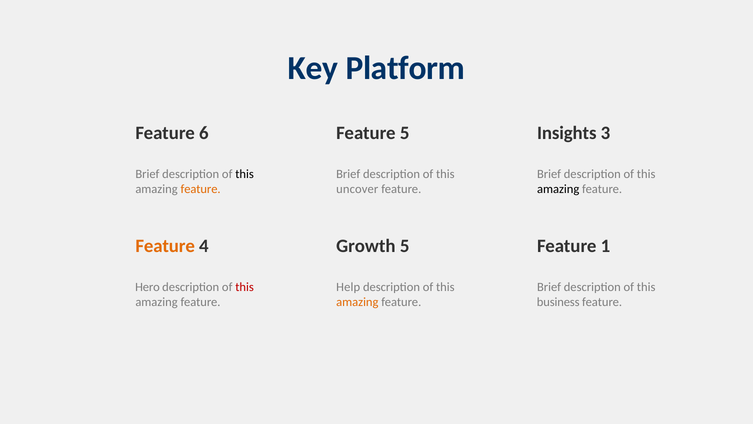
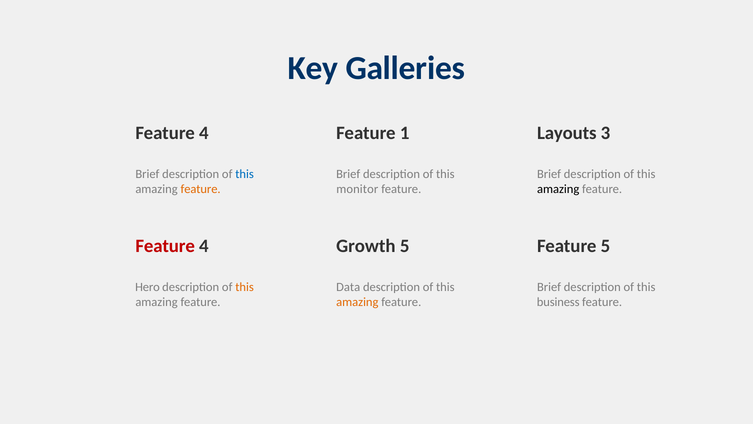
Platform: Platform -> Galleries
6 at (204, 133): 6 -> 4
Feature 5: 5 -> 1
Insights: Insights -> Layouts
this at (245, 174) colour: black -> blue
uncover: uncover -> monitor
Feature at (165, 246) colour: orange -> red
Feature 1: 1 -> 5
this at (245, 287) colour: red -> orange
Help: Help -> Data
